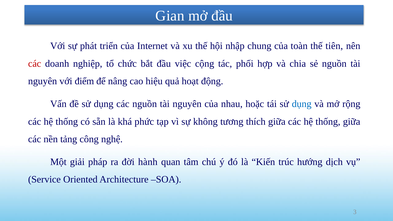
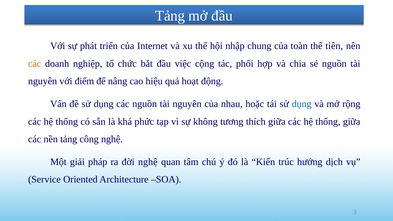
Gian at (170, 16): Gian -> Tảng
các at (35, 64) colour: red -> orange
đời hành: hành -> nghệ
